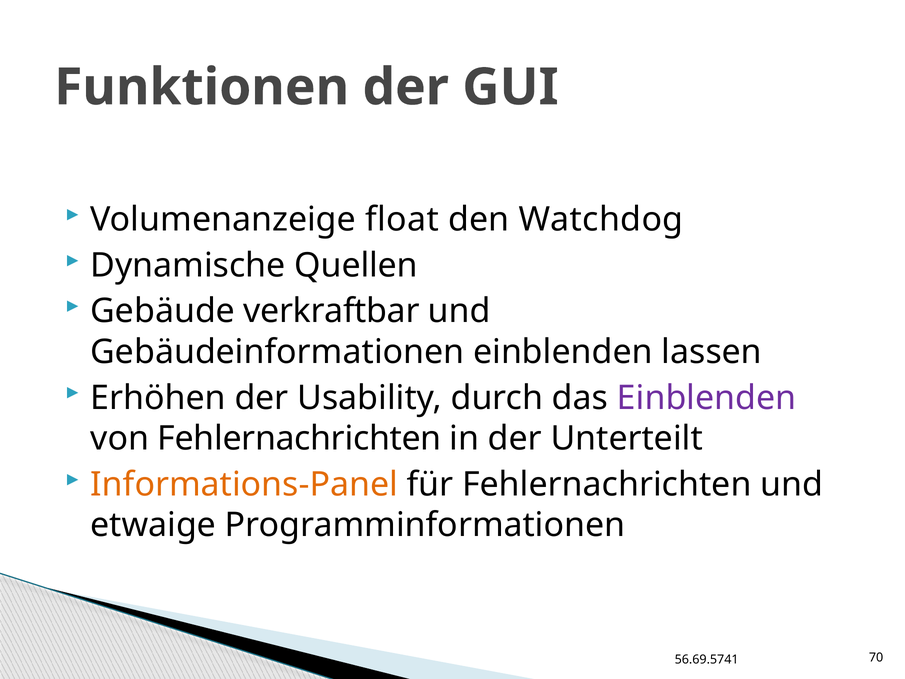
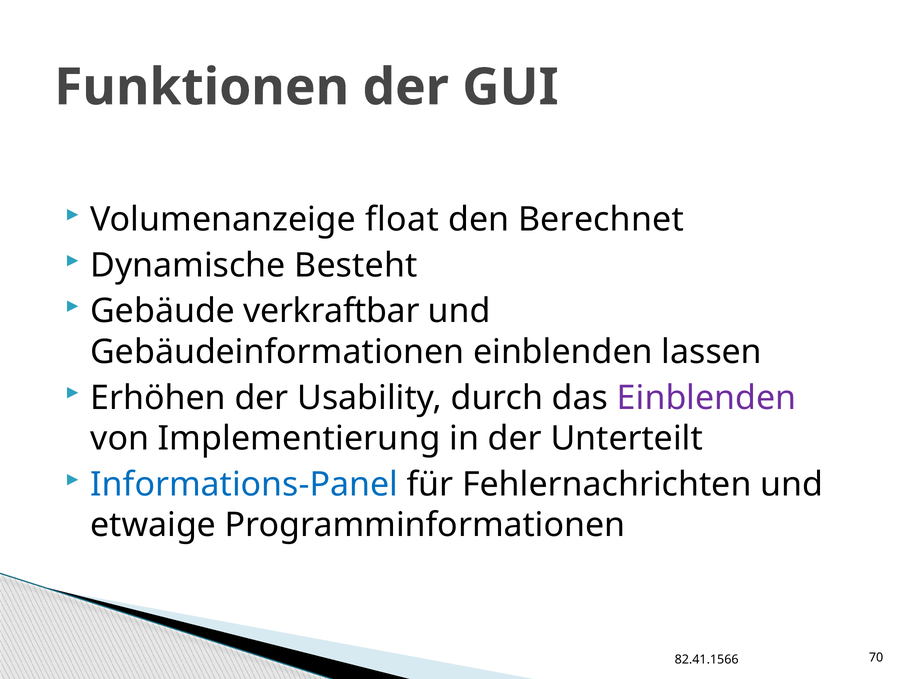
Watchdog: Watchdog -> Berechnet
Quellen: Quellen -> Besteht
von Fehlernachrichten: Fehlernachrichten -> Implementierung
Informations-Panel colour: orange -> blue
56.69.5741: 56.69.5741 -> 82.41.1566
